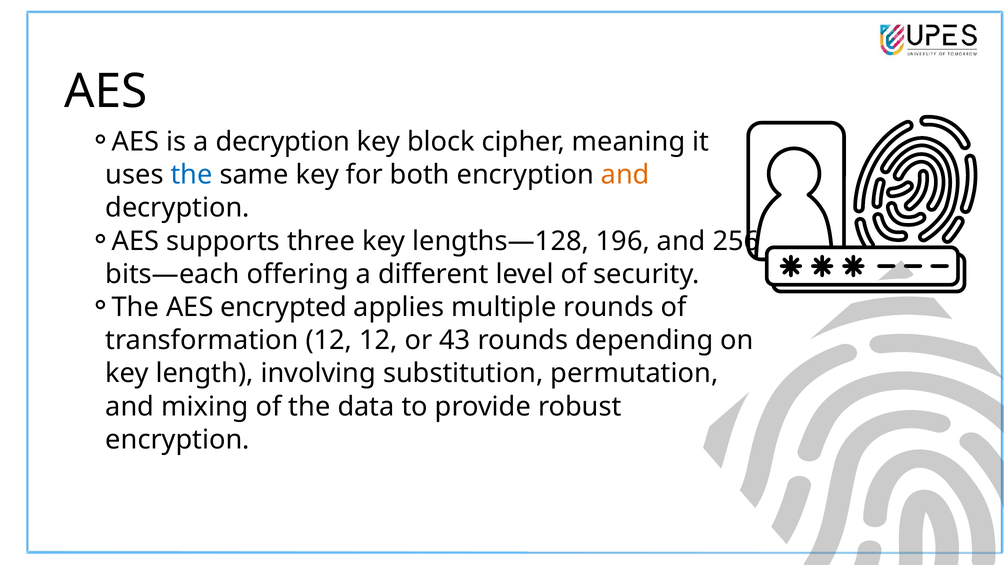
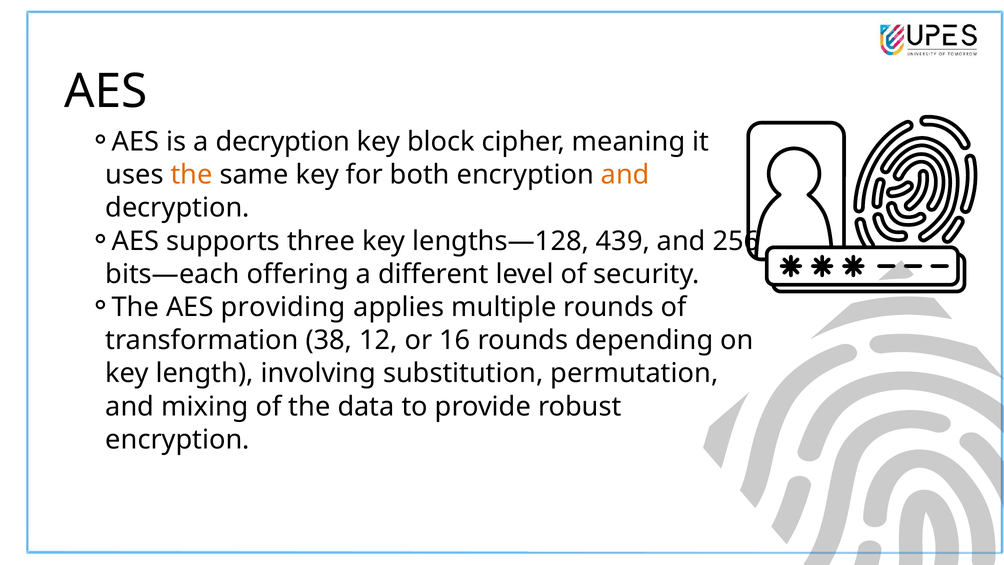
the at (192, 175) colour: blue -> orange
196: 196 -> 439
encrypted: encrypted -> providing
transformation 12: 12 -> 38
43: 43 -> 16
